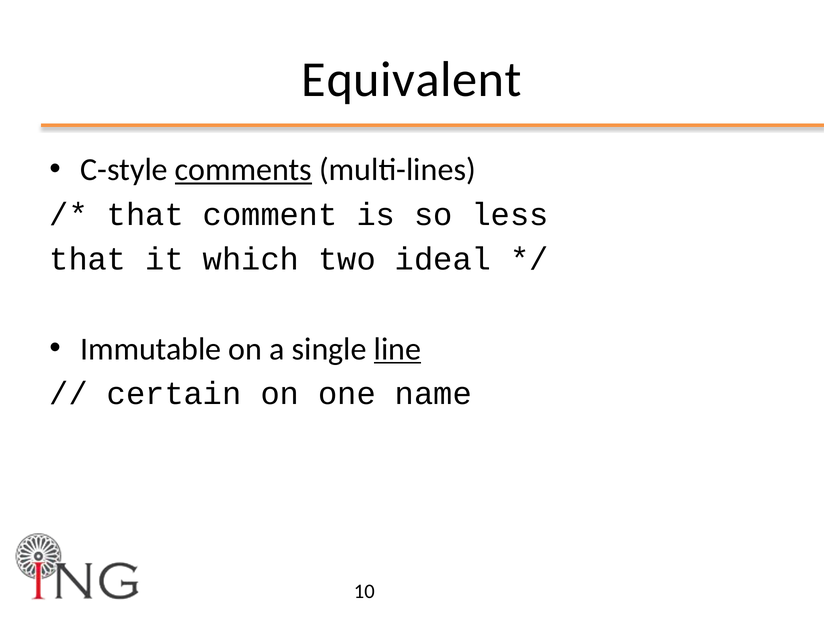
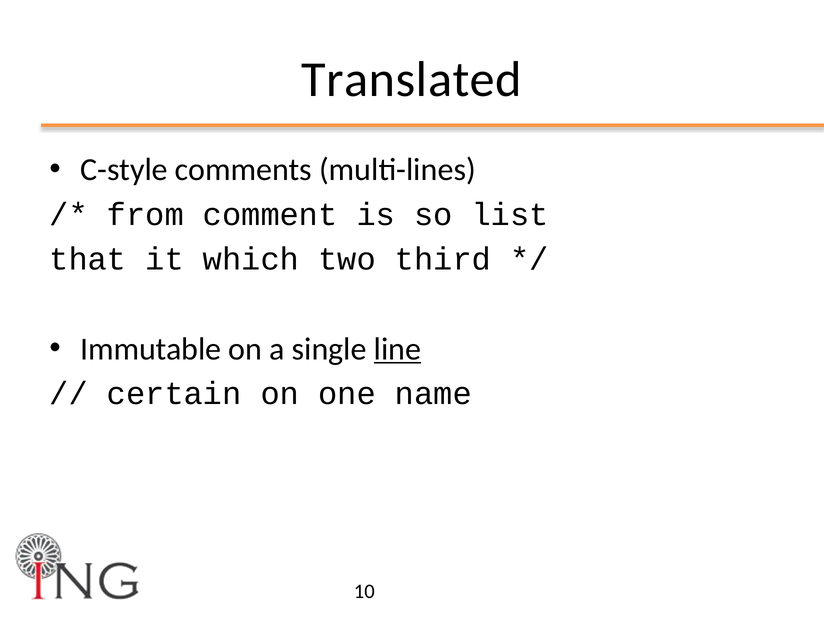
Equivalent: Equivalent -> Translated
comments underline: present -> none
that at (145, 215): that -> from
less: less -> list
ideal: ideal -> third
